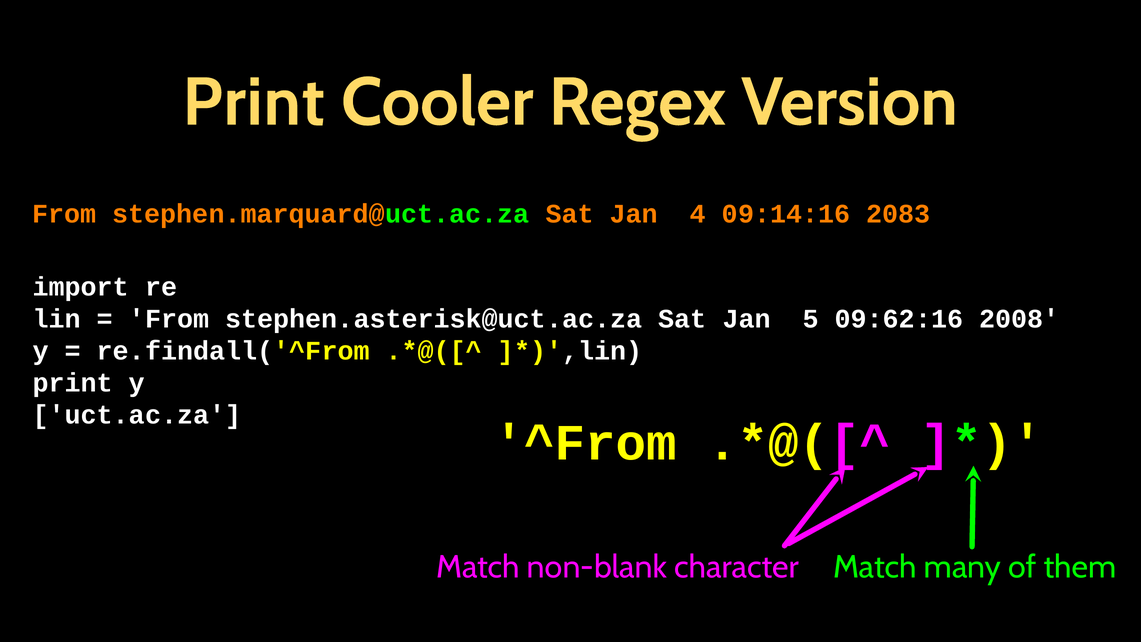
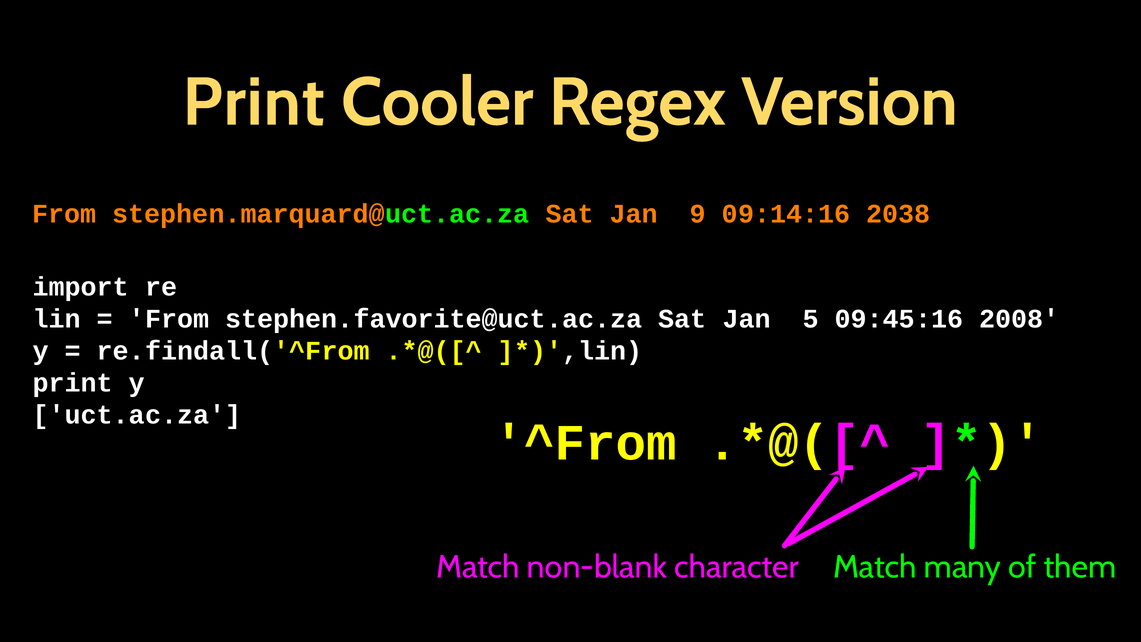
4: 4 -> 9
2083: 2083 -> 2038
stephen.asterisk@uct.ac.za: stephen.asterisk@uct.ac.za -> stephen.favorite@uct.ac.za
09:62:16: 09:62:16 -> 09:45:16
